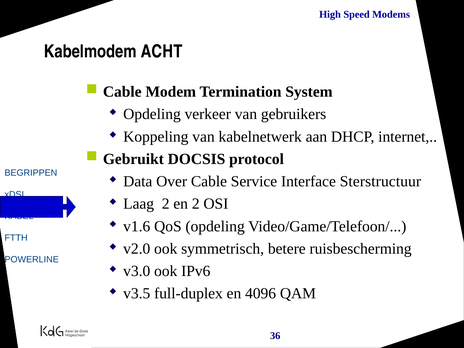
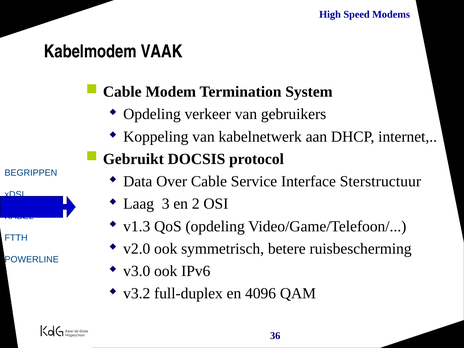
ACHT: ACHT -> VAAK
Laag 2: 2 -> 3
v1.6: v1.6 -> v1.3
v3.5: v3.5 -> v3.2
